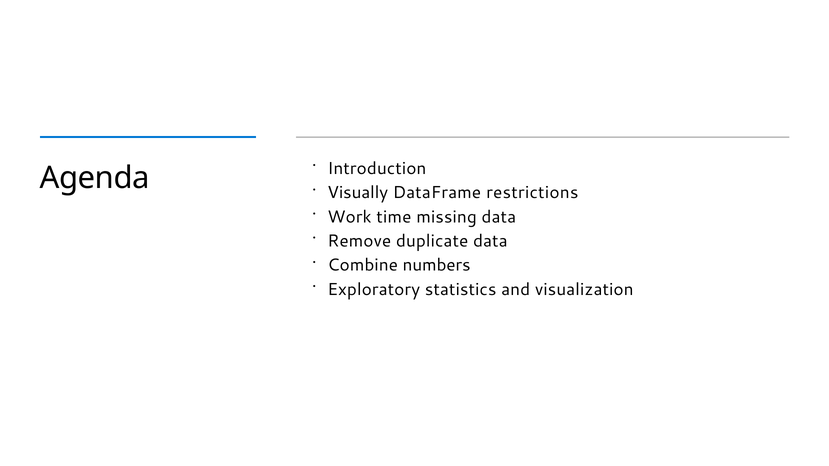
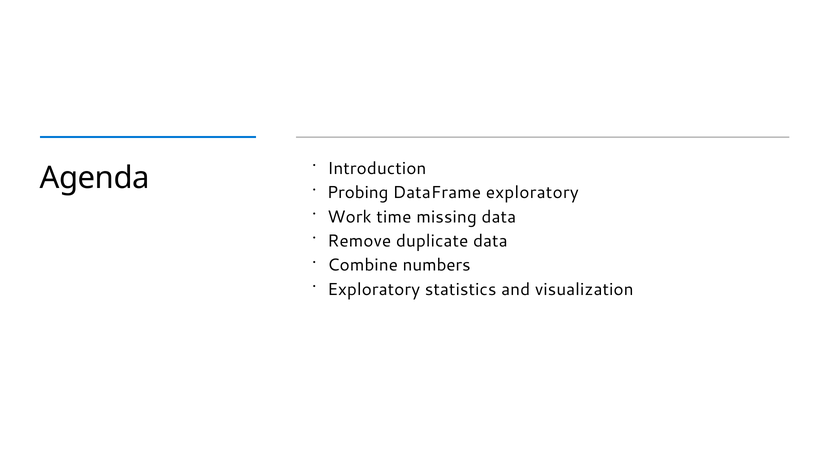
Visually: Visually -> Probing
DataFrame restrictions: restrictions -> exploratory
